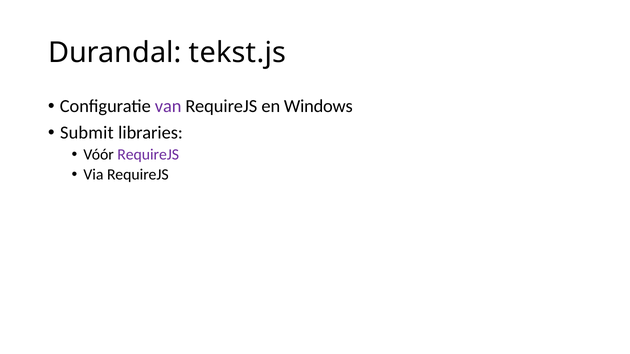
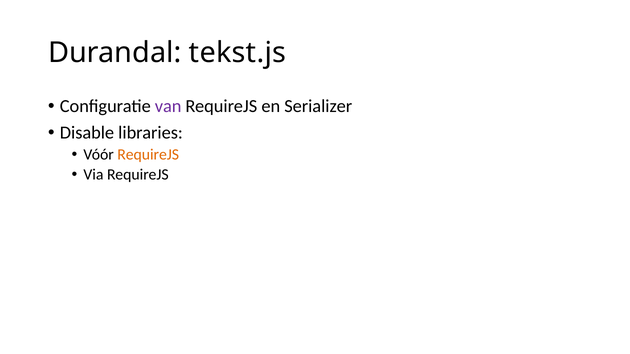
Windows: Windows -> Serializer
Submit: Submit -> Disable
RequireJS at (148, 155) colour: purple -> orange
